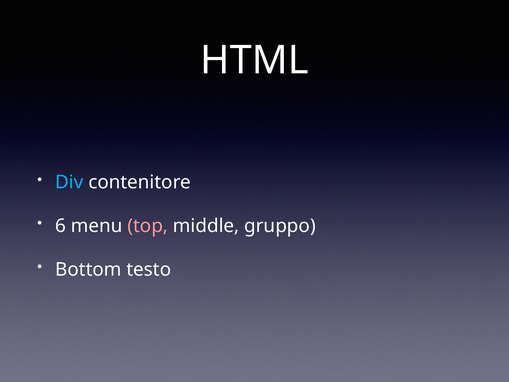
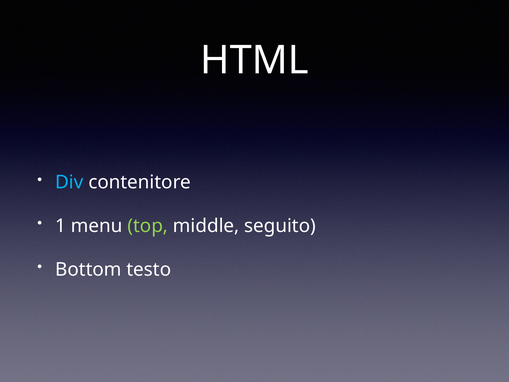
6: 6 -> 1
top colour: pink -> light green
gruppo: gruppo -> seguito
